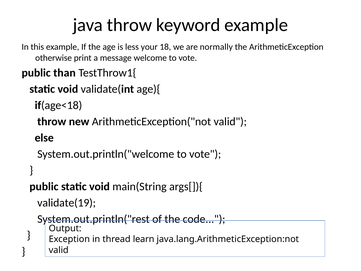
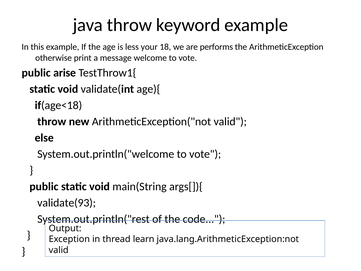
normally: normally -> performs
than: than -> arise
validate(19: validate(19 -> validate(93
